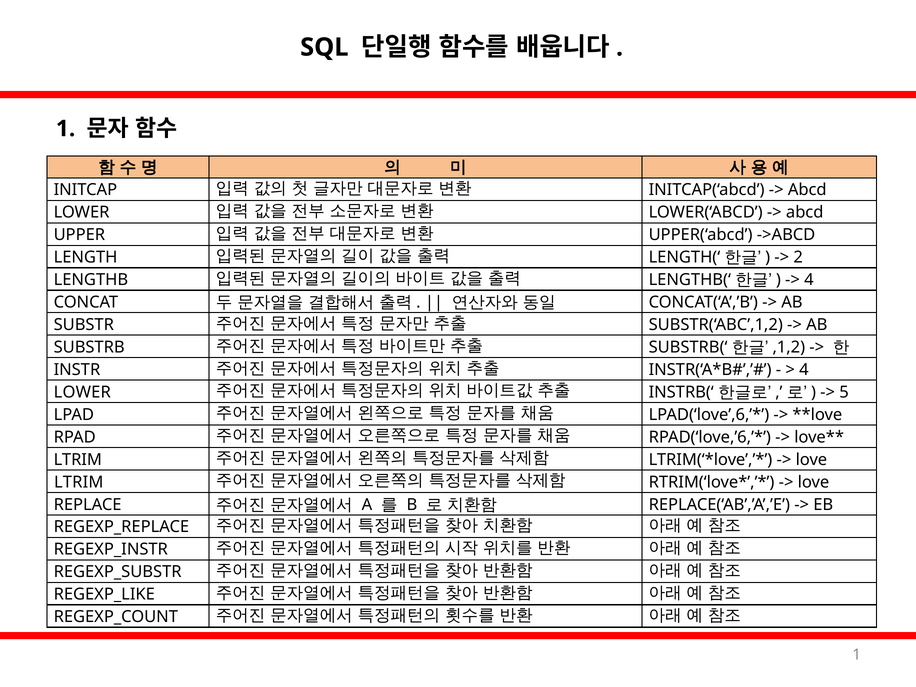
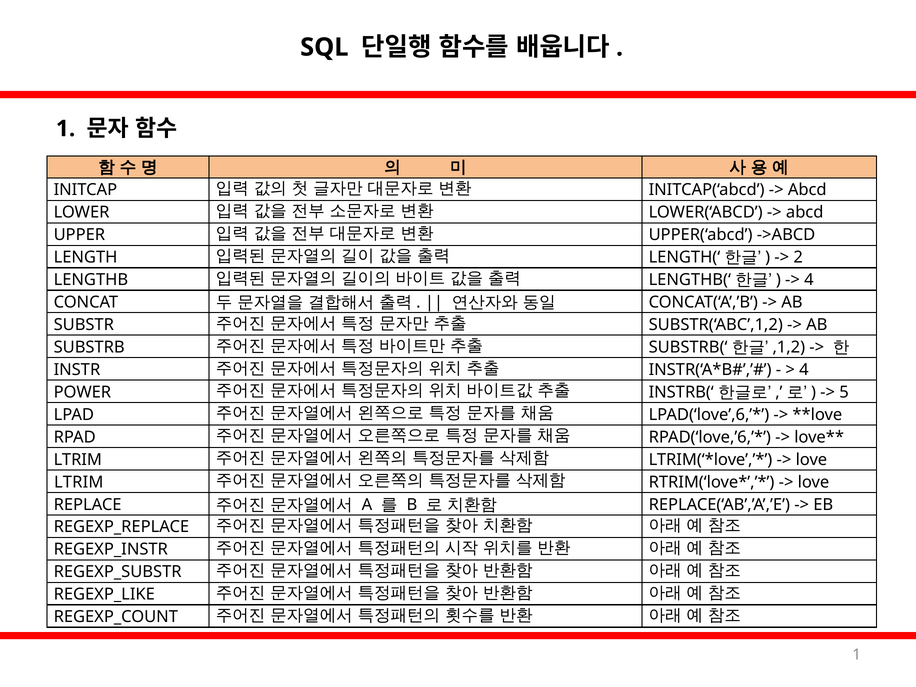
LOWER at (82, 392): LOWER -> POWER
